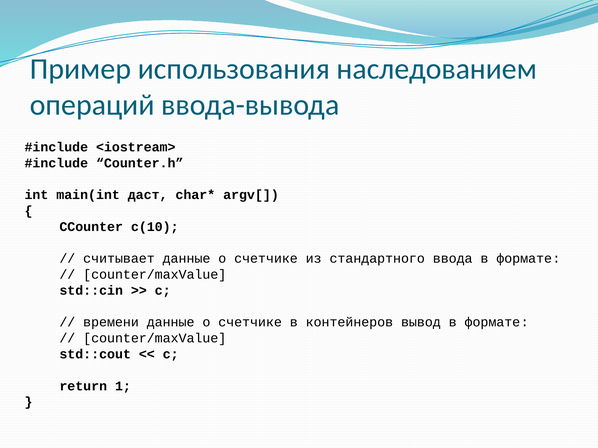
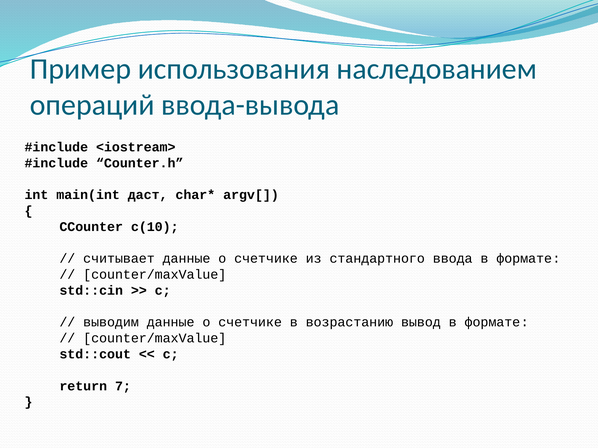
времени: времени -> выводим
контейнеров: контейнеров -> возрастанию
1: 1 -> 7
